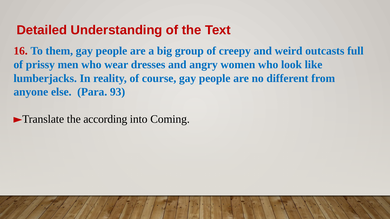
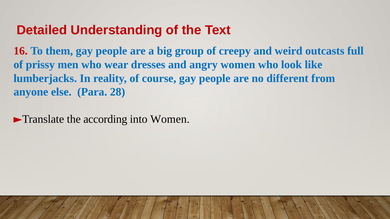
93: 93 -> 28
into Coming: Coming -> Women
